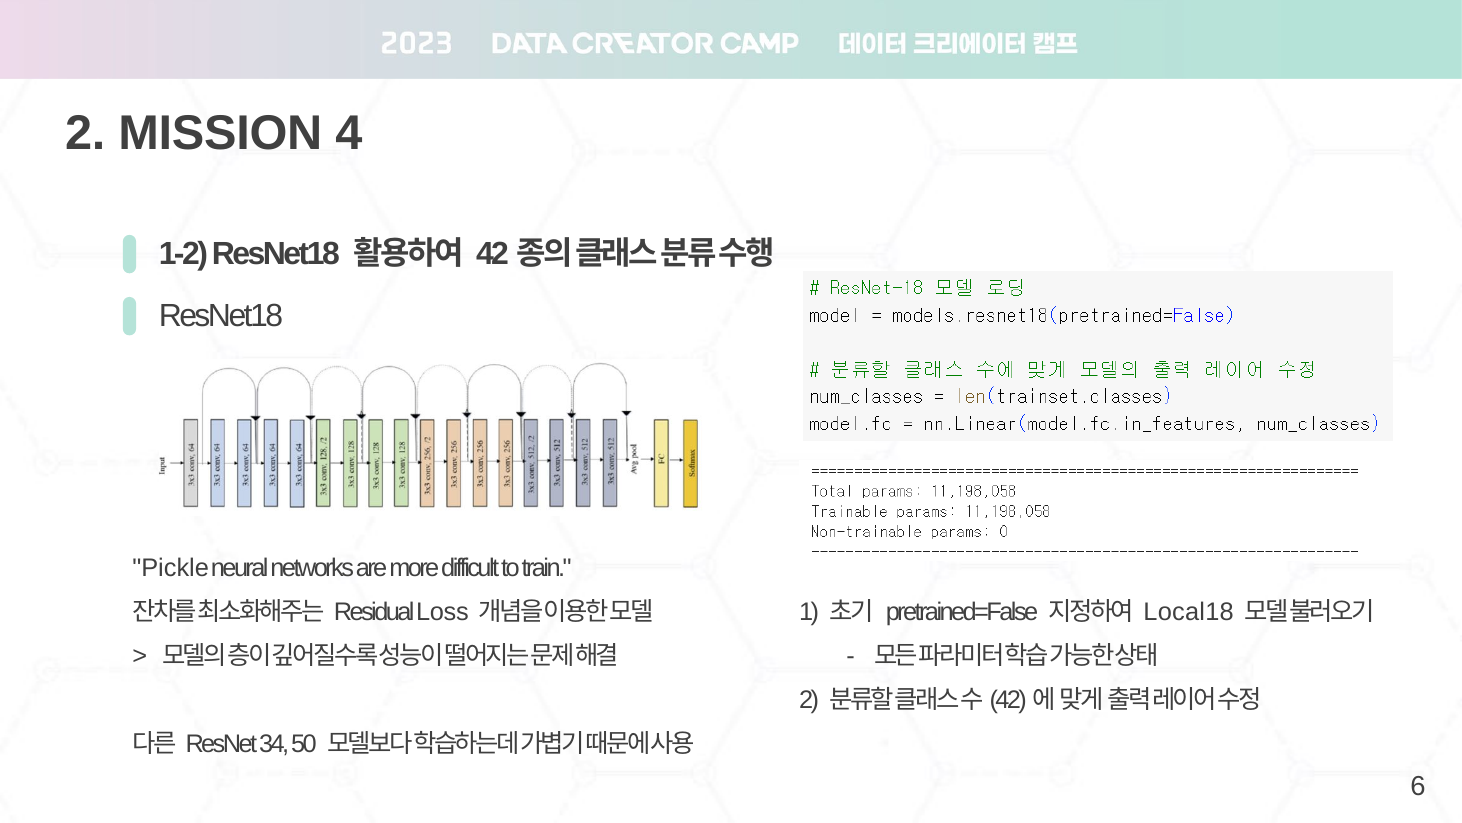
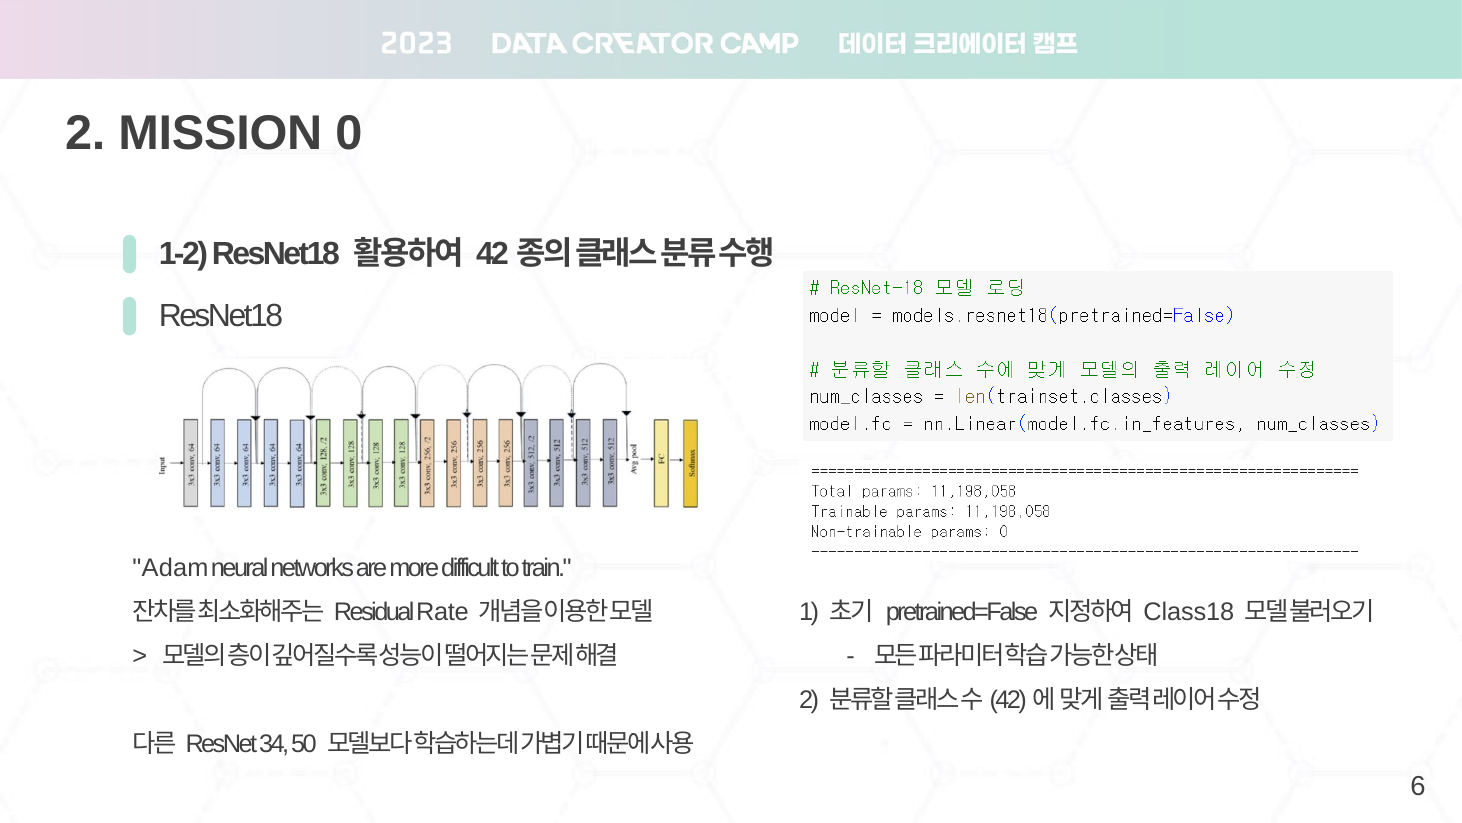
4: 4 -> 0
Pickle: Pickle -> Adam
Local18: Local18 -> Class18
Loss: Loss -> Rate
